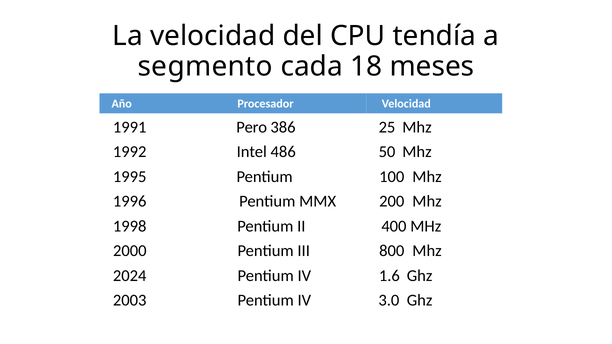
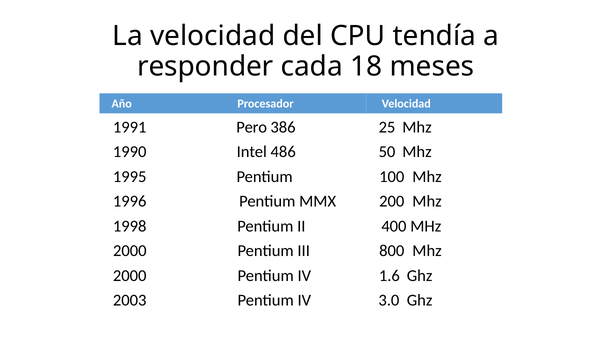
segmento: segmento -> responder
1992: 1992 -> 1990
2024 at (130, 276): 2024 -> 2000
